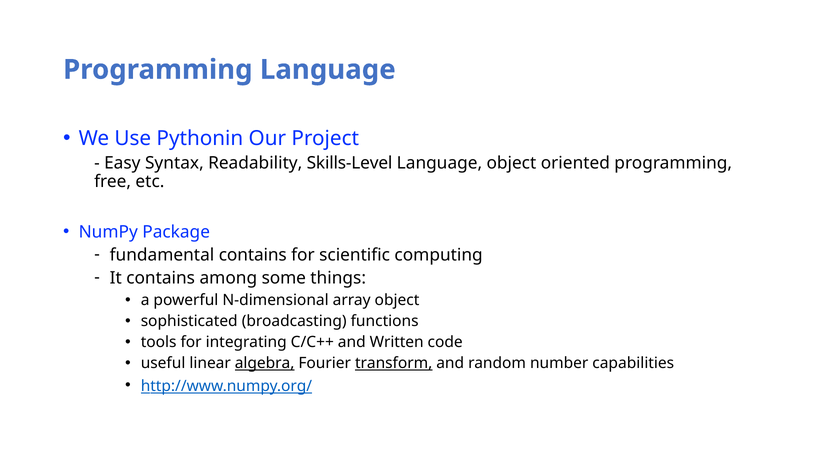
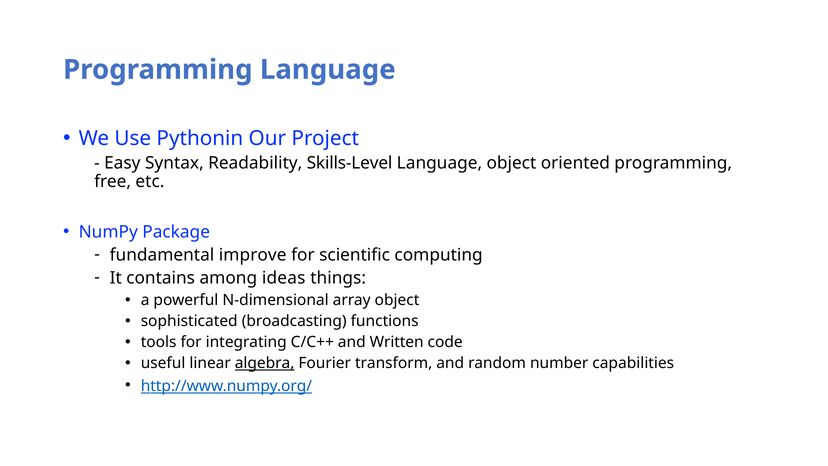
fundamental contains: contains -> improve
some: some -> ideas
transform underline: present -> none
